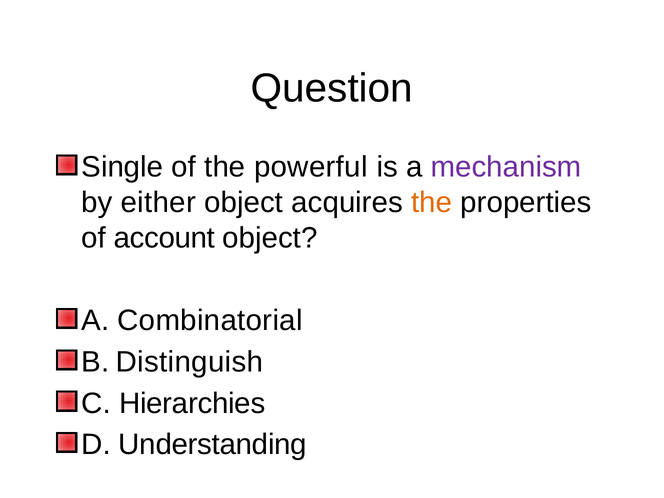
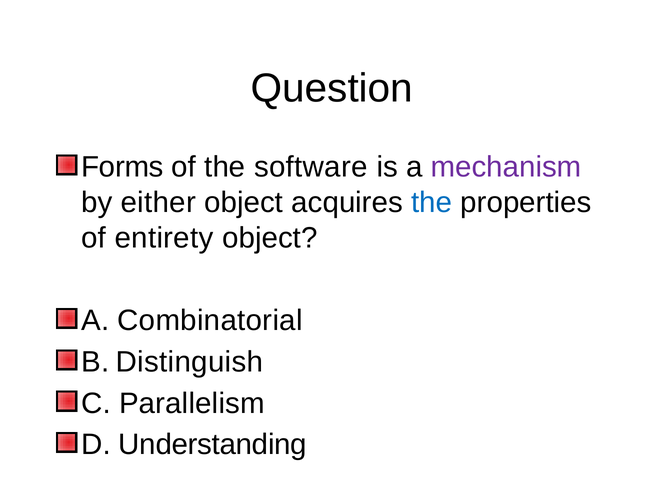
Single: Single -> Forms
powerful: powerful -> software
the at (432, 202) colour: orange -> blue
account: account -> entirety
Hierarchies: Hierarchies -> Parallelism
